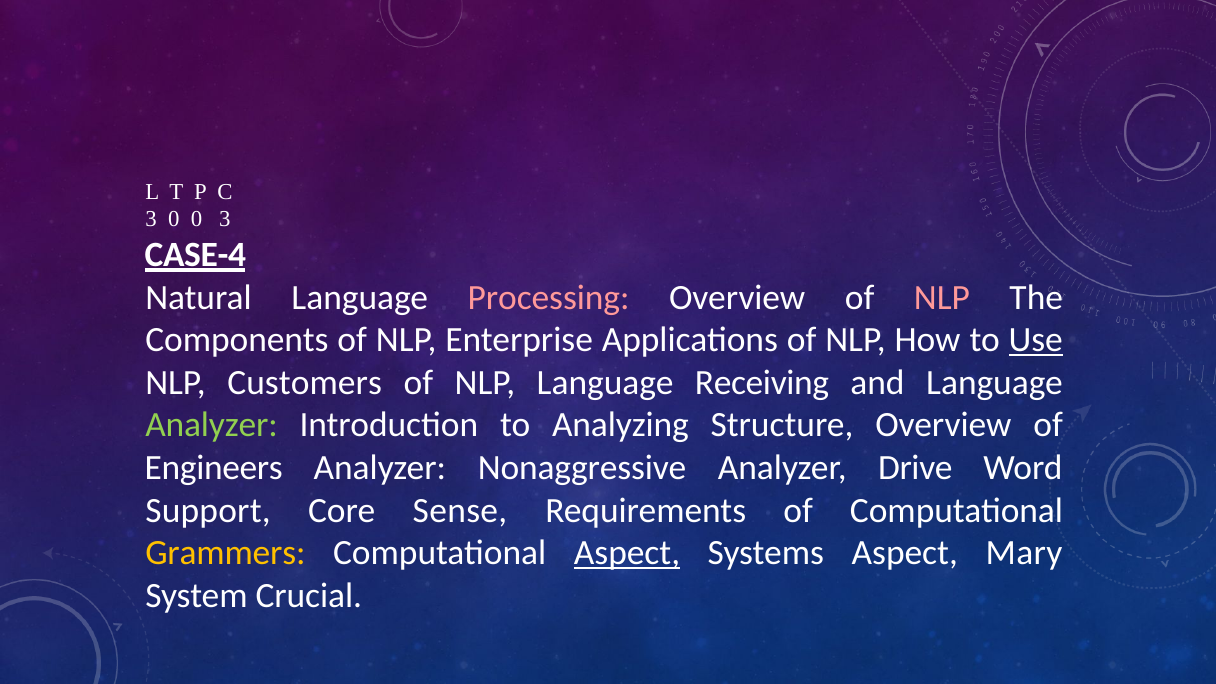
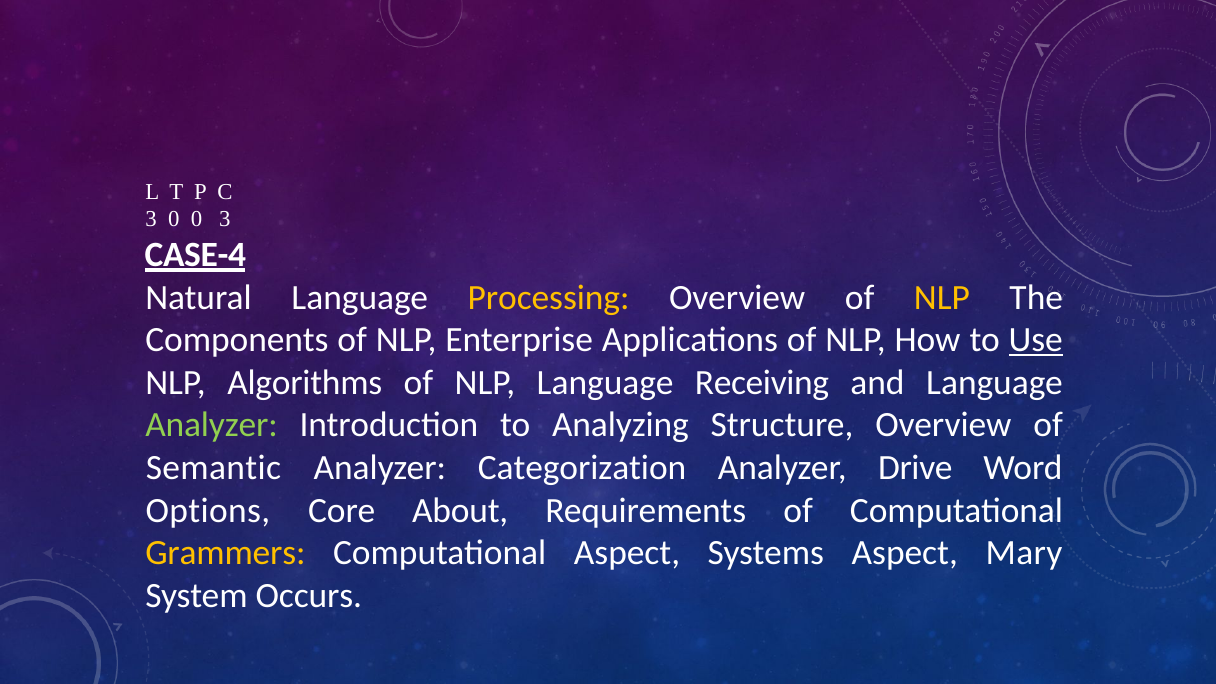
Processing colour: pink -> yellow
NLP at (942, 297) colour: pink -> yellow
Customers: Customers -> Algorithms
Engineers: Engineers -> Semantic
Nonaggressive: Nonaggressive -> Categorization
Support: Support -> Options
Sense: Sense -> About
Aspect at (627, 553) underline: present -> none
Crucial: Crucial -> Occurs
